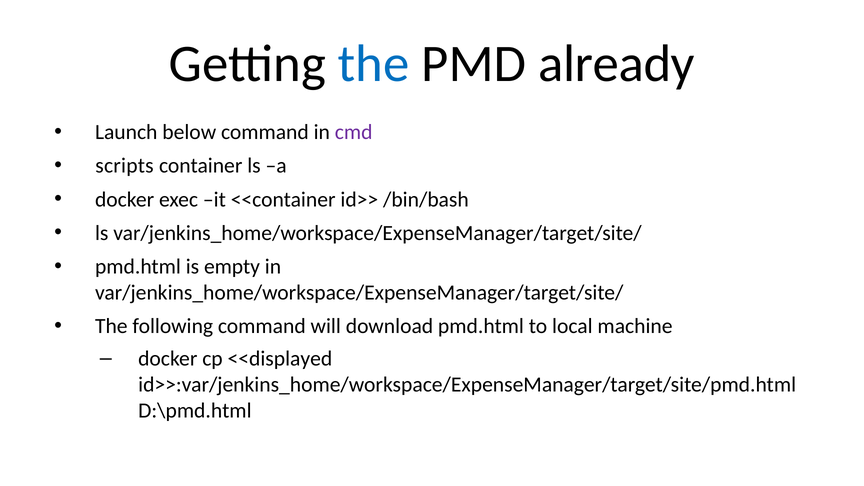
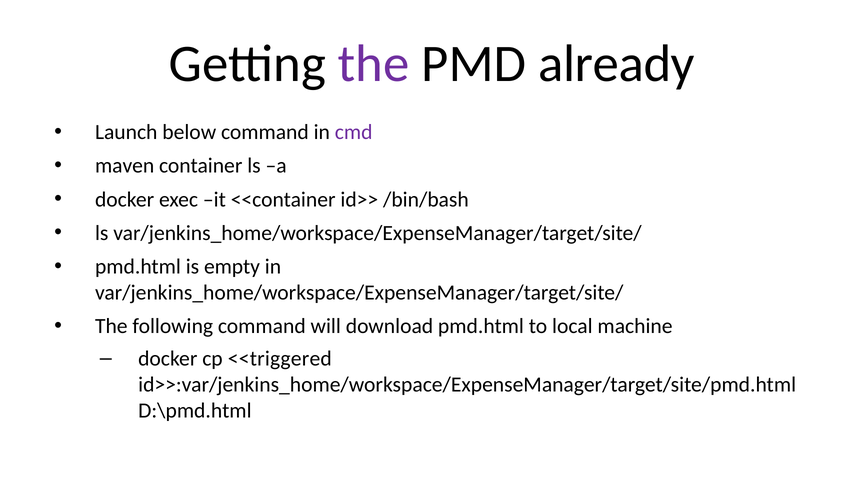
the at (374, 64) colour: blue -> purple
scripts: scripts -> maven
<<displayed: <<displayed -> <<triggered
